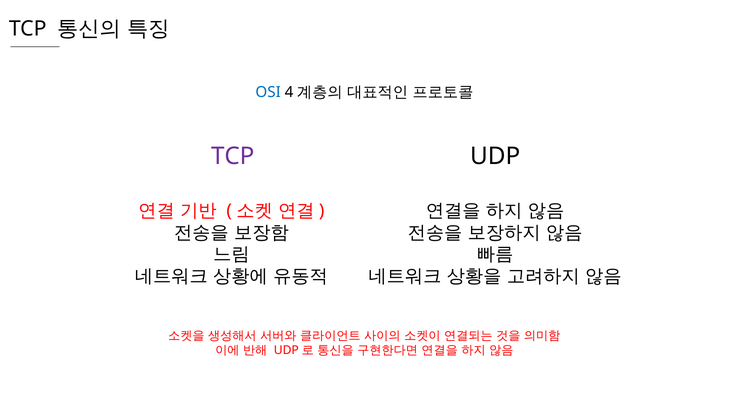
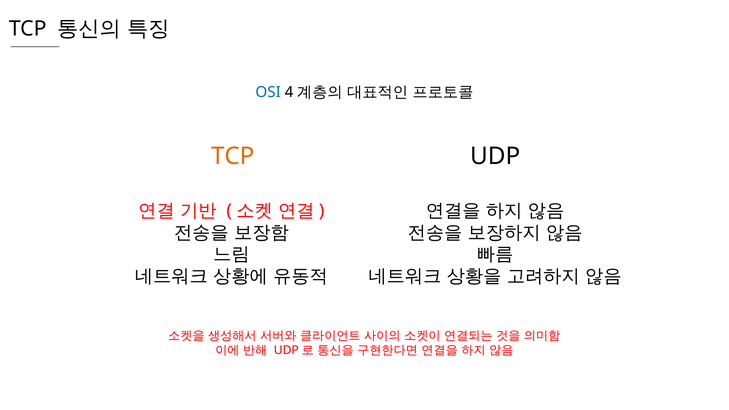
TCP at (233, 156) colour: purple -> orange
